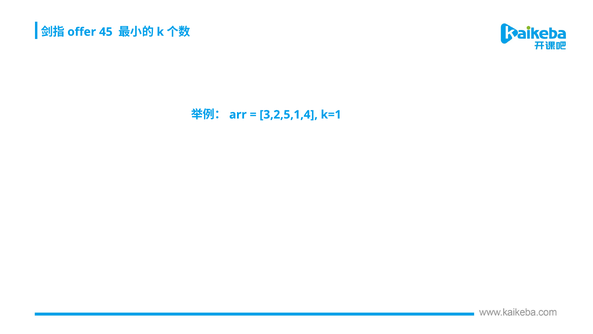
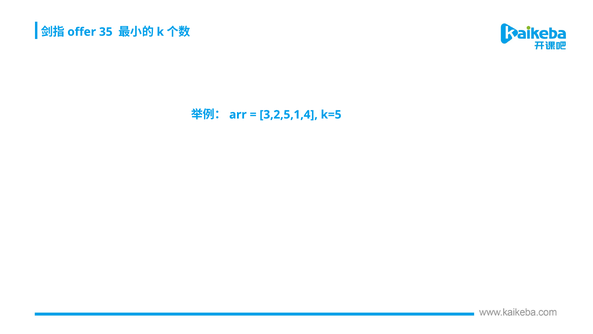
45: 45 -> 35
k=1: k=1 -> k=5
